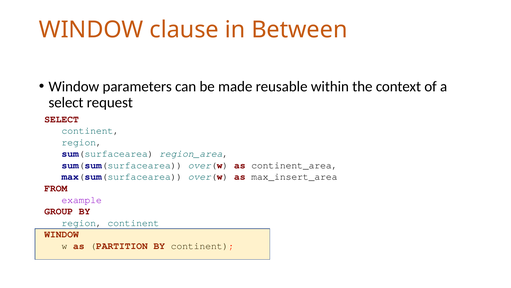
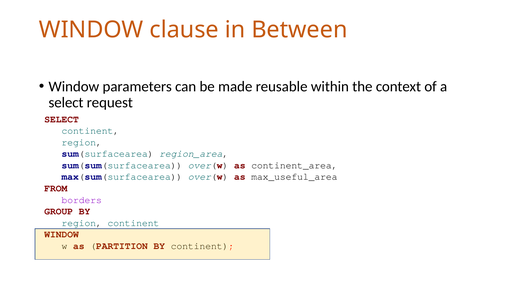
max_insert_area: max_insert_area -> max_useful_area
example: example -> borders
